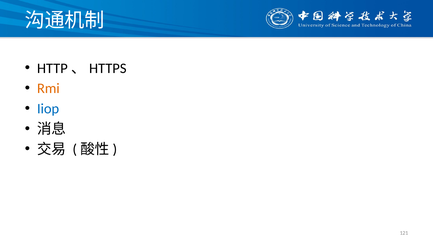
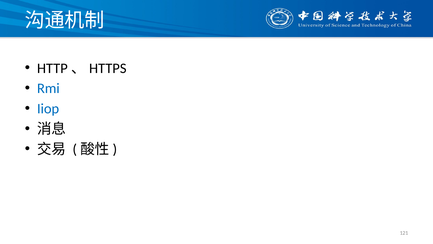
Rmi colour: orange -> blue
